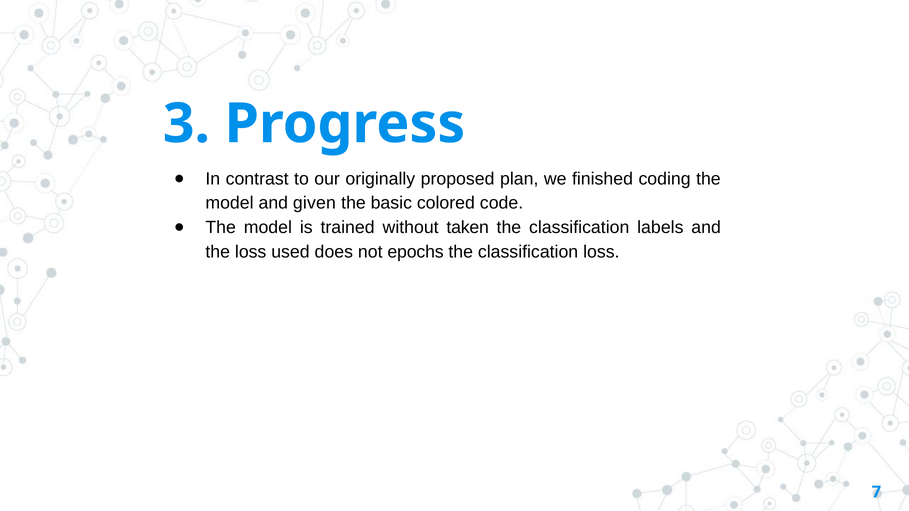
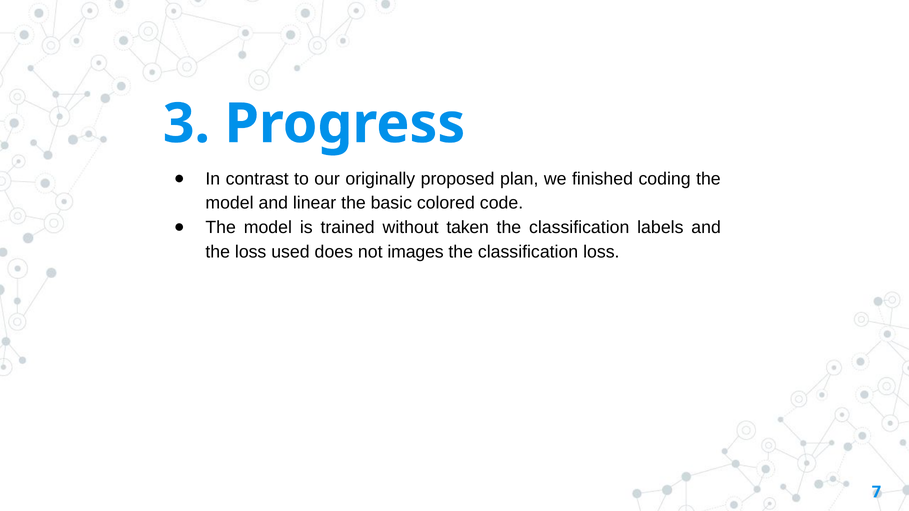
given: given -> linear
epochs: epochs -> images
